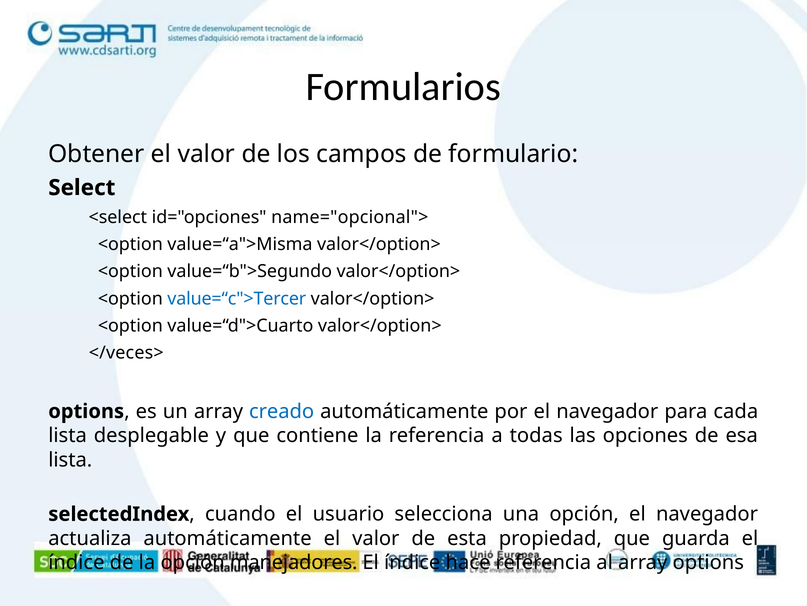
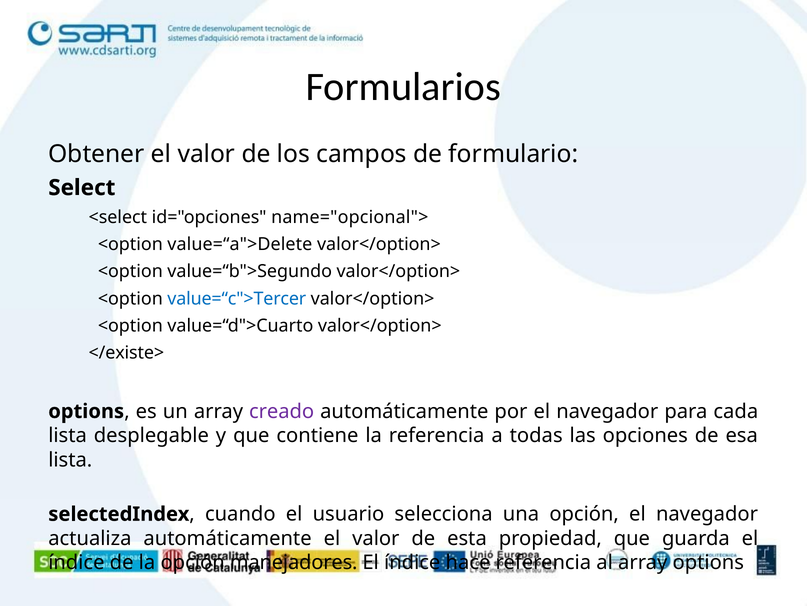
value=“a">Misma: value=“a">Misma -> value=“a">Delete
</veces>: </veces> -> </existe>
creado colour: blue -> purple
